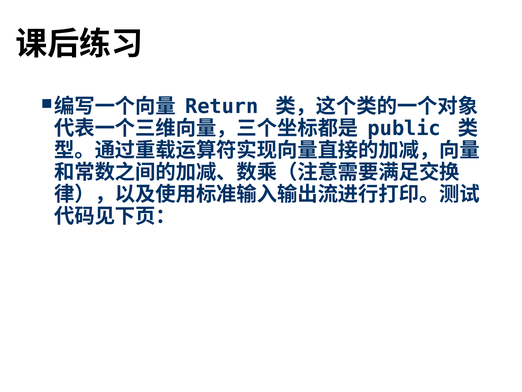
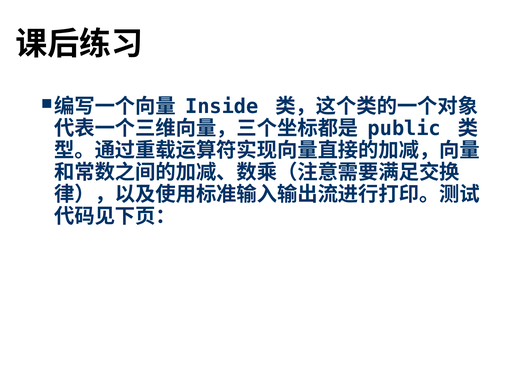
Return: Return -> Inside
